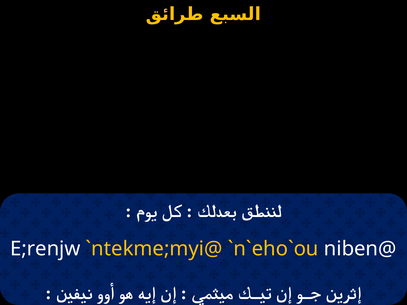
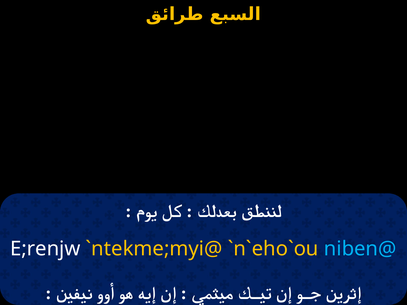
niben@ colour: white -> light blue
